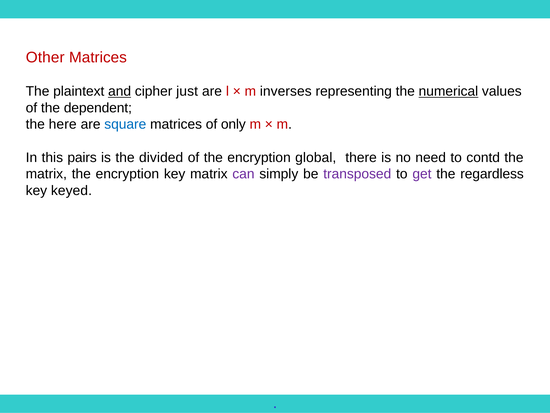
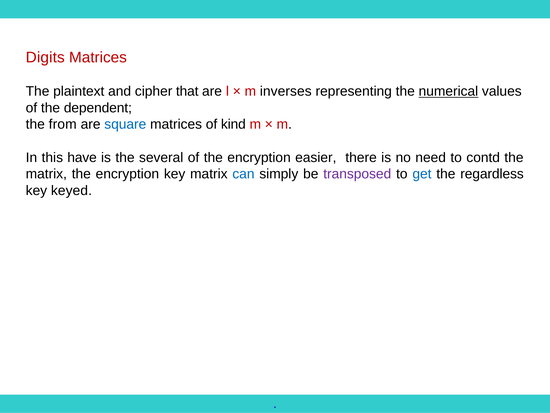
Other: Other -> Digits
and underline: present -> none
just: just -> that
here: here -> from
only: only -> kind
pairs: pairs -> have
divided: divided -> several
global: global -> easier
can colour: purple -> blue
get colour: purple -> blue
